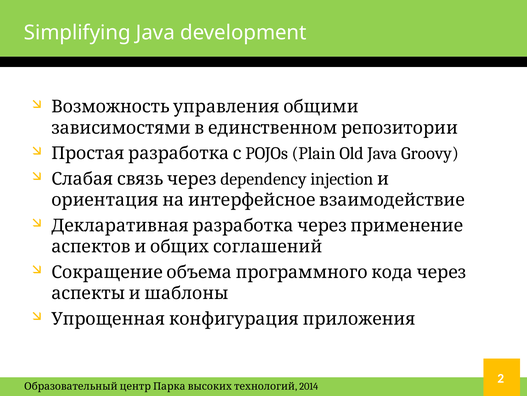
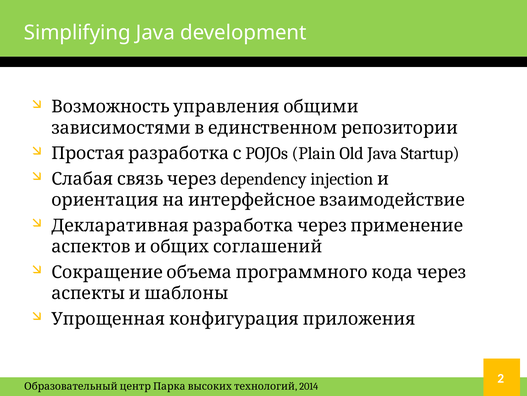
Groovy: Groovy -> Startup
